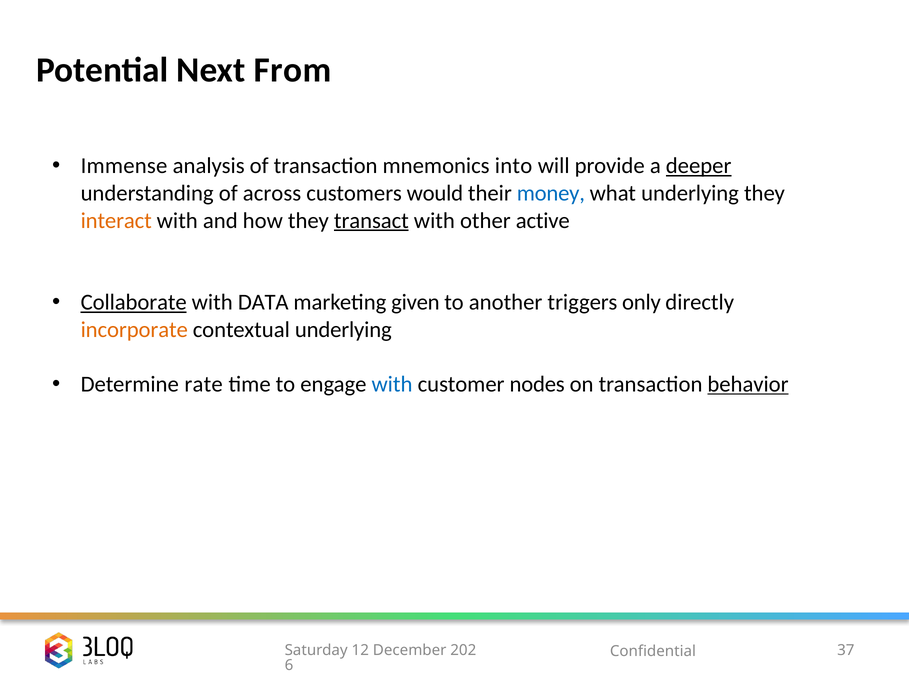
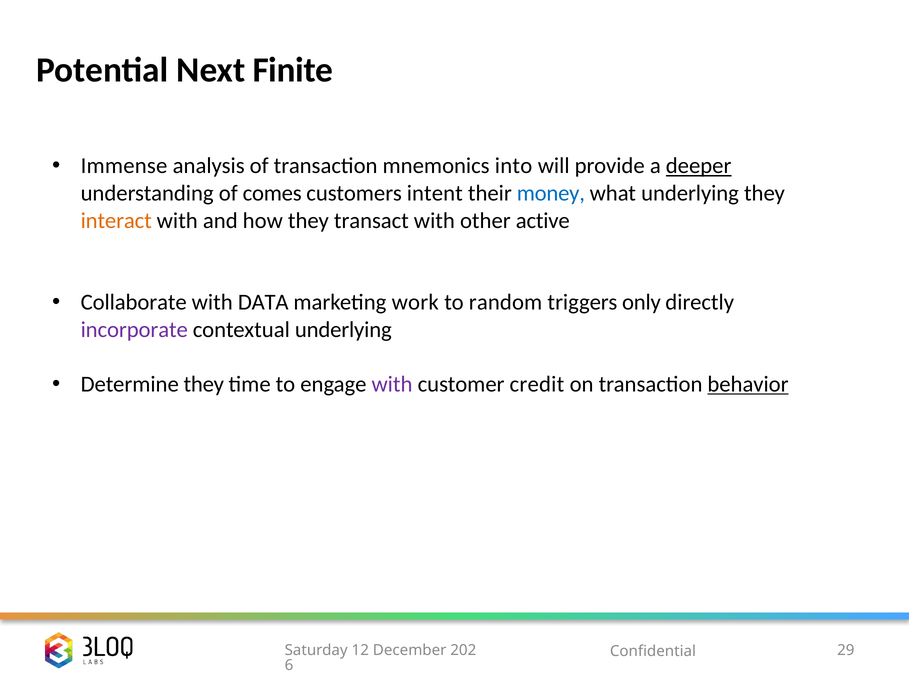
From: From -> Finite
across: across -> comes
would: would -> intent
transact underline: present -> none
Collaborate underline: present -> none
given: given -> work
another: another -> random
incorporate colour: orange -> purple
Determine rate: rate -> they
with at (392, 384) colour: blue -> purple
nodes: nodes -> credit
37: 37 -> 29
